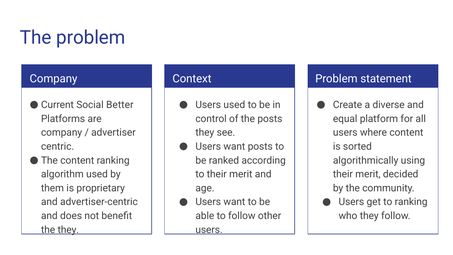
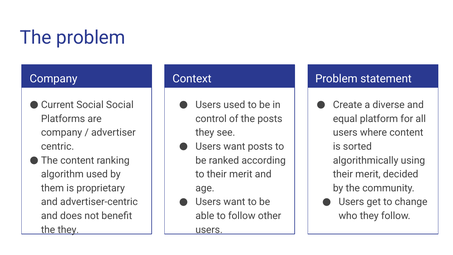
Social Better: Better -> Social
to ranking: ranking -> change
